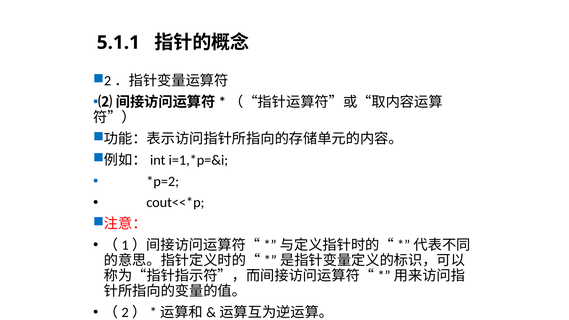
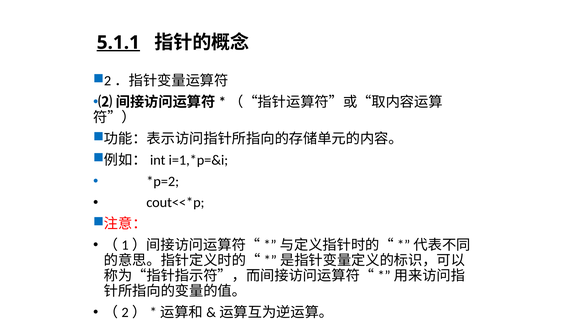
5.1.1 underline: none -> present
